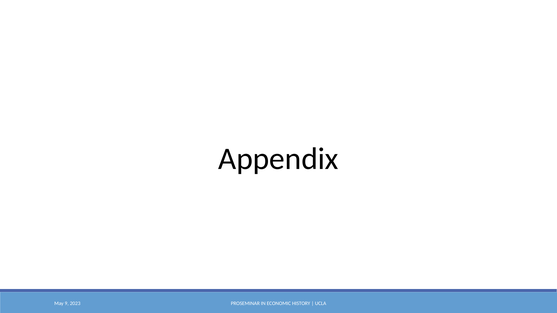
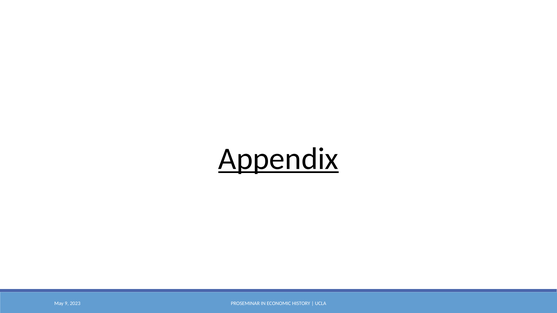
Appendix underline: none -> present
